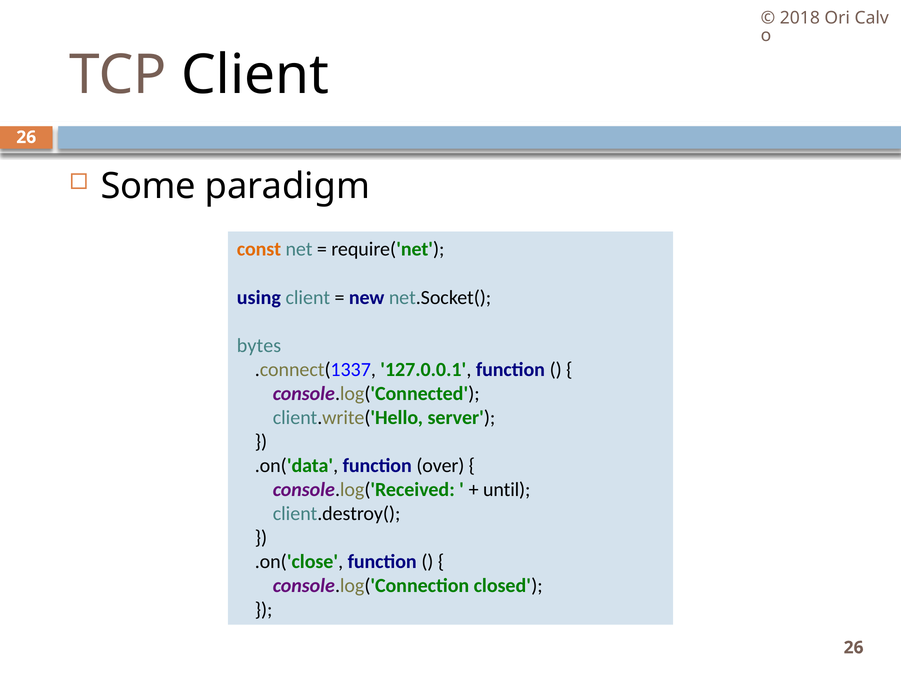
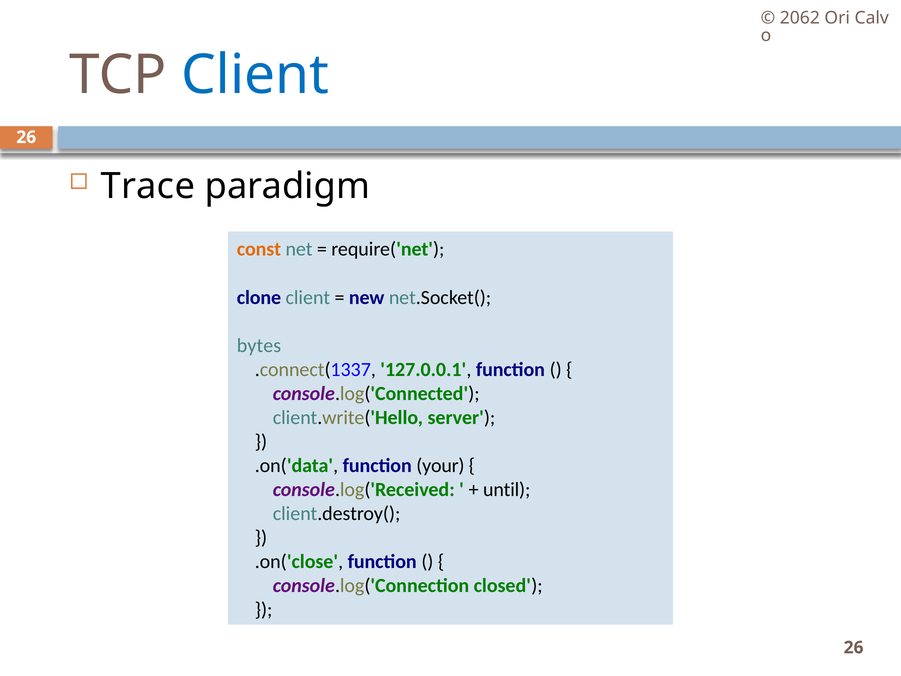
2018: 2018 -> 2062
Client at (255, 75) colour: black -> blue
Some: Some -> Trace
using: using -> clone
over: over -> your
